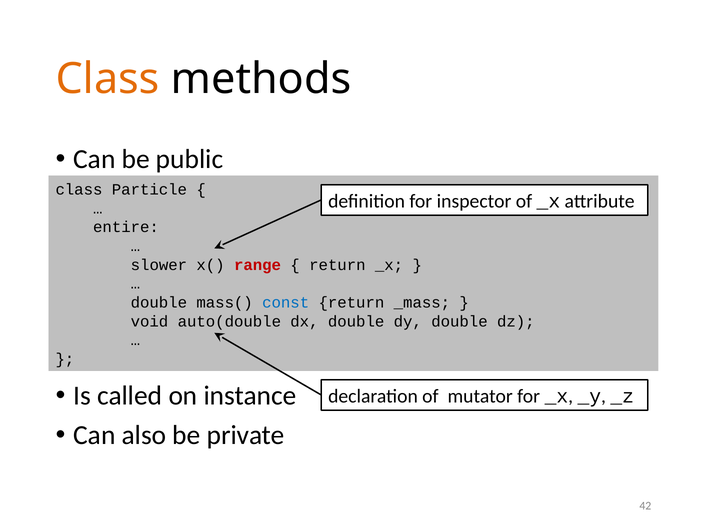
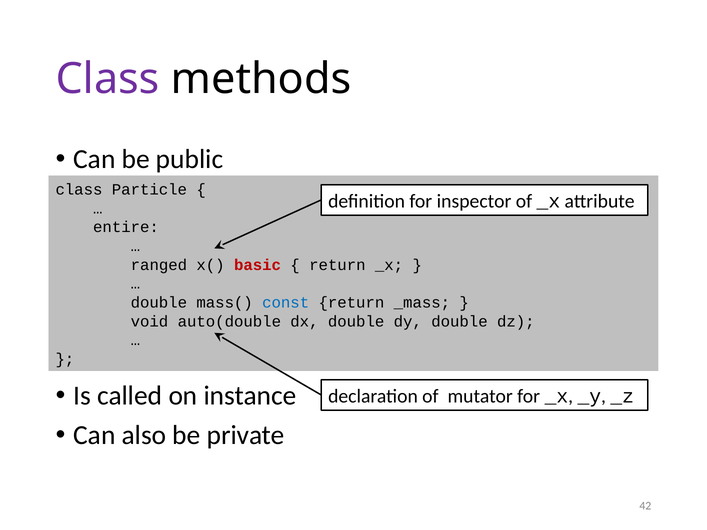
Class at (108, 79) colour: orange -> purple
slower: slower -> ranged
range: range -> basic
